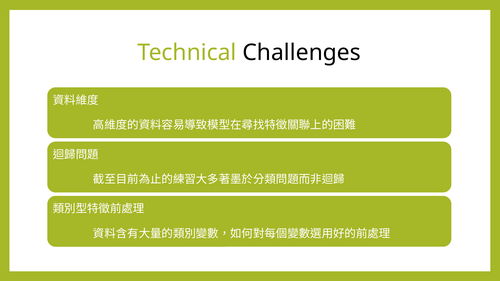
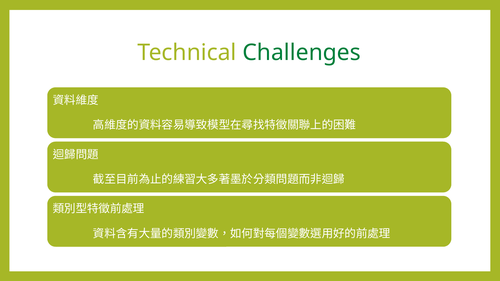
Challenges colour: black -> green
